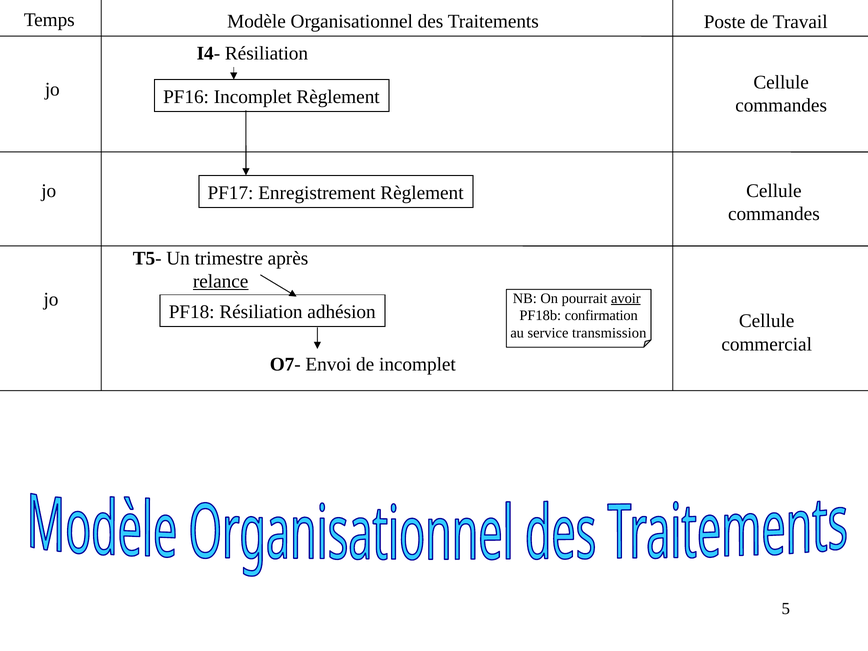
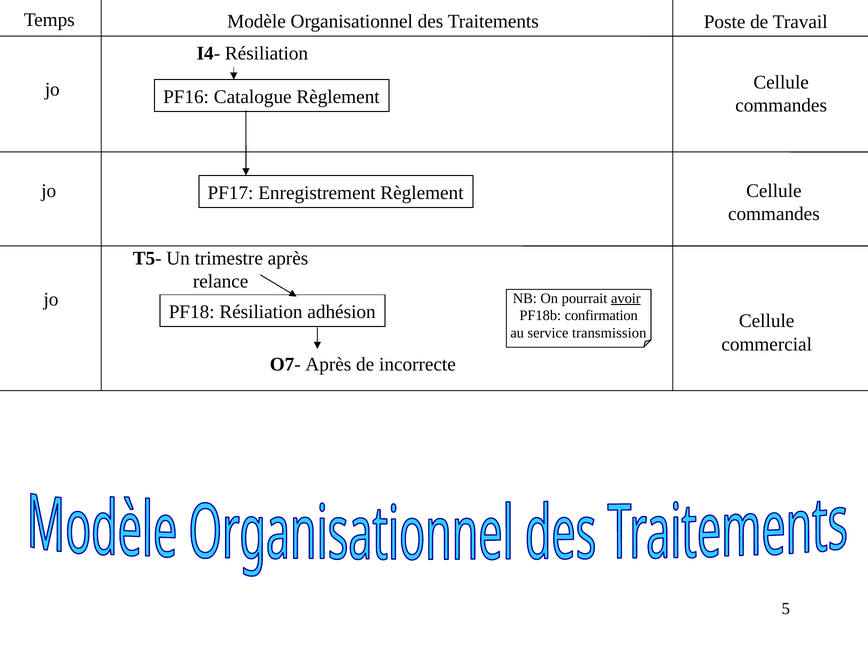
PF16 Incomplet: Incomplet -> Catalogue
relance underline: present -> none
O7- Envoi: Envoi -> Après
de incomplet: incomplet -> incorrecte
